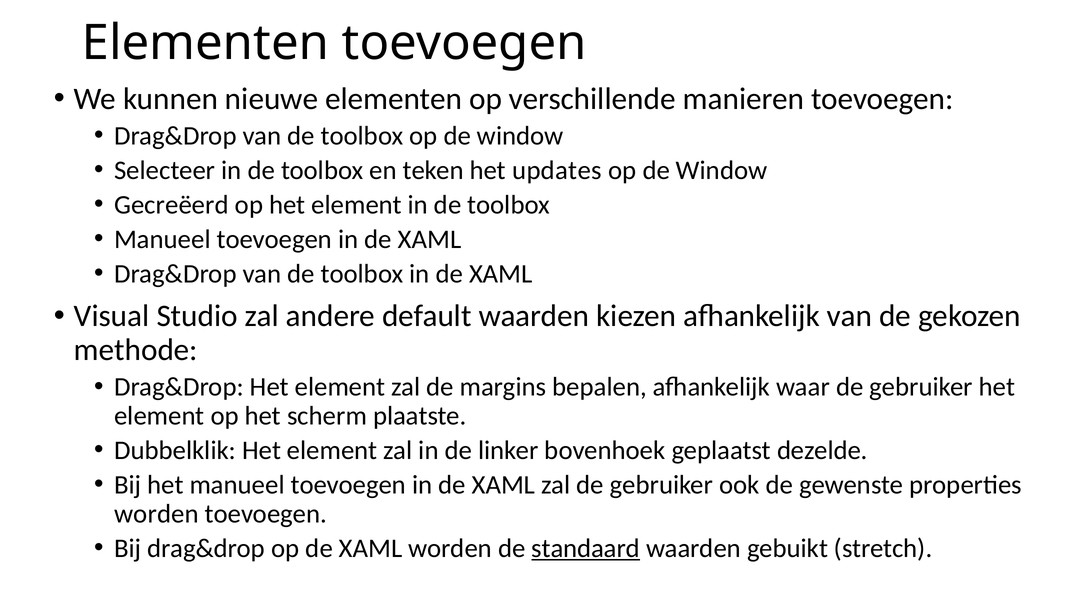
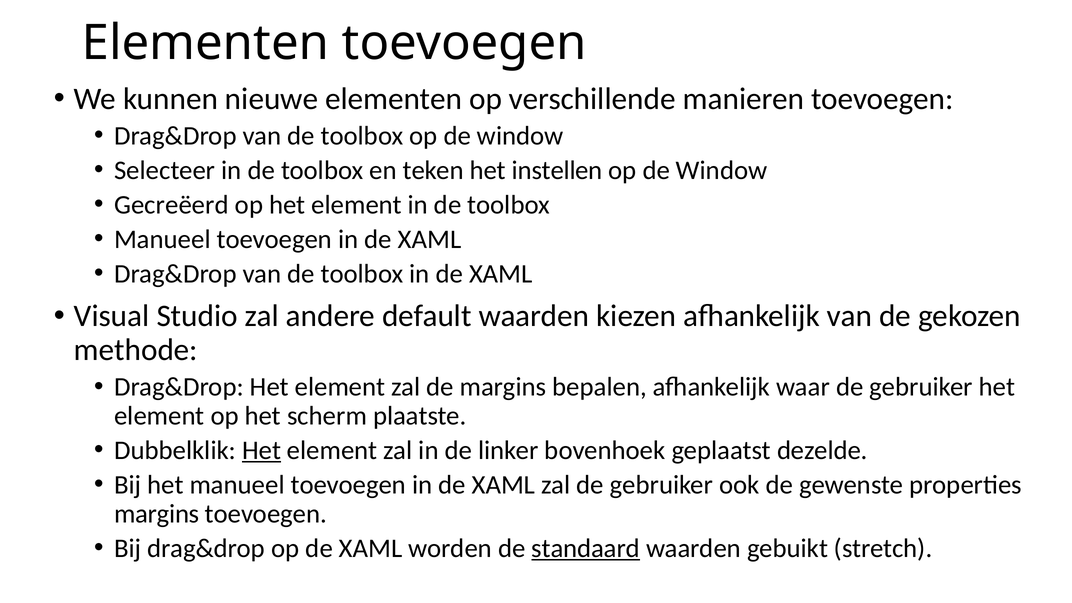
updates: updates -> instellen
Het at (262, 450) underline: none -> present
worden at (157, 514): worden -> margins
